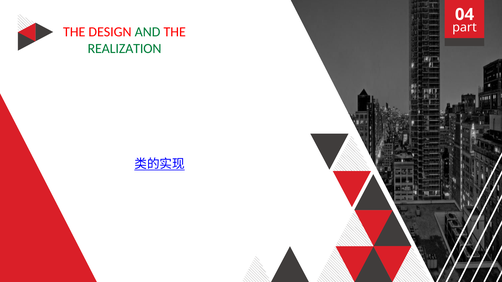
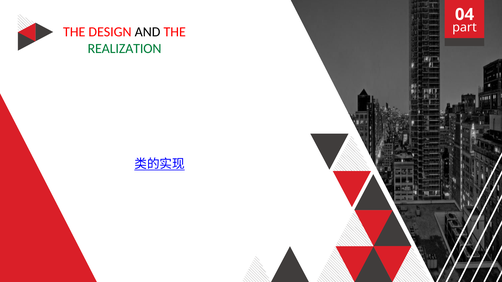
AND colour: green -> black
